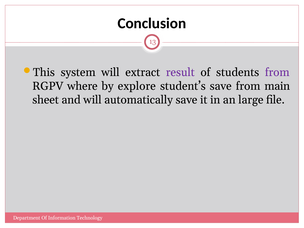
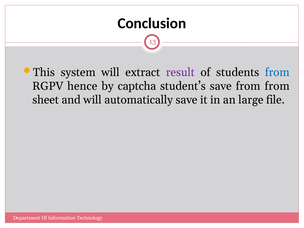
from at (277, 72) colour: purple -> blue
where: where -> hence
explore: explore -> captcha
from main: main -> from
